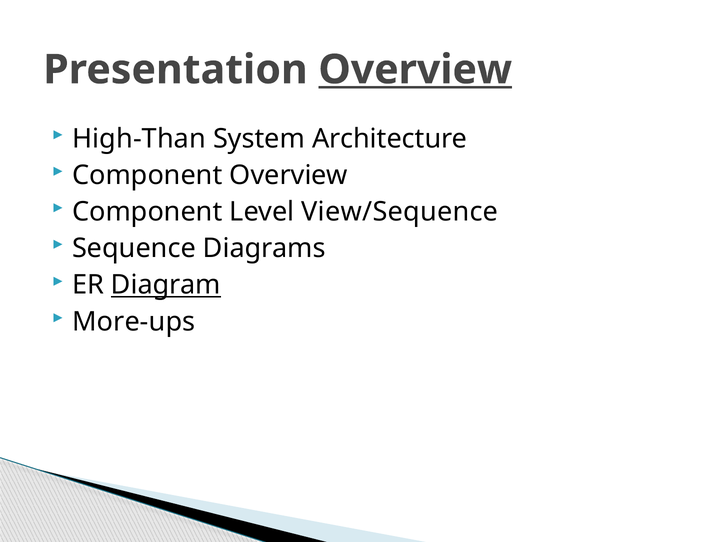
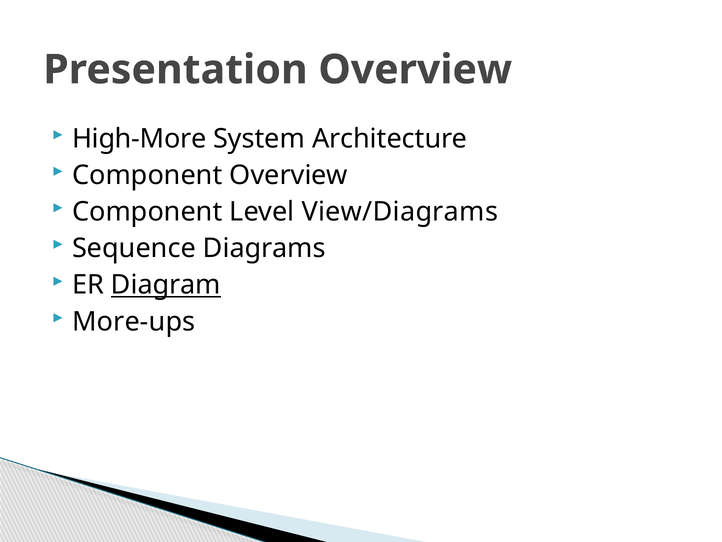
Overview at (415, 70) underline: present -> none
High-Than: High-Than -> High-More
View/Sequence: View/Sequence -> View/Diagrams
